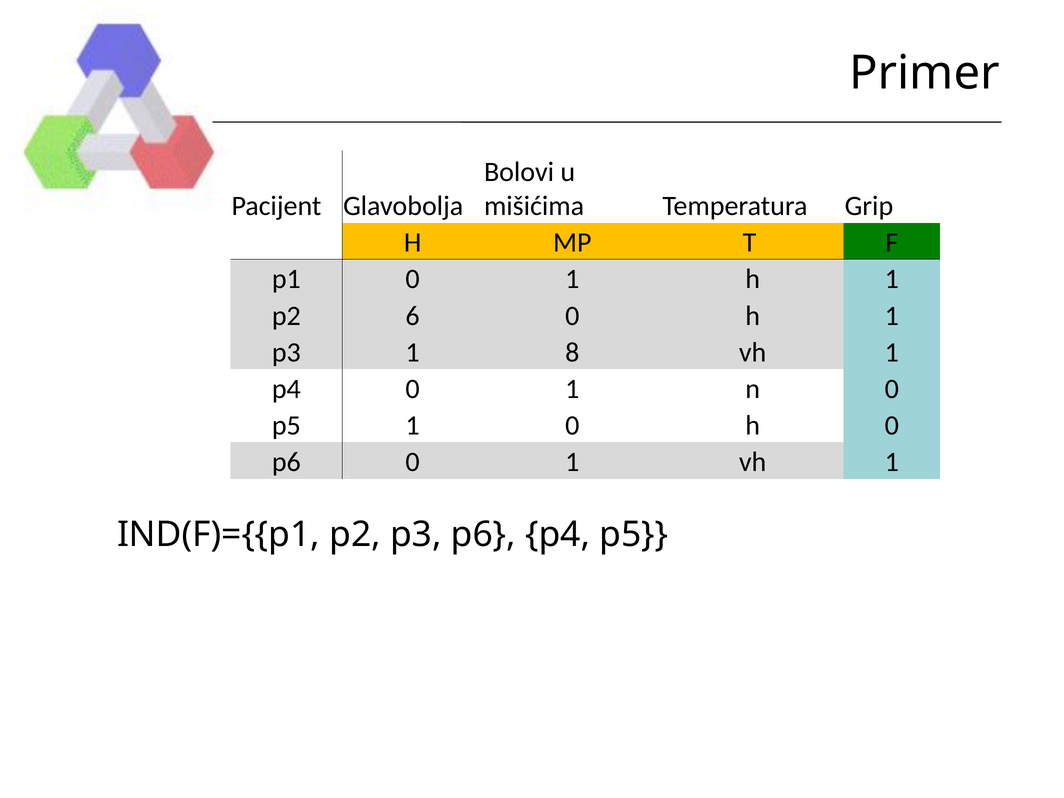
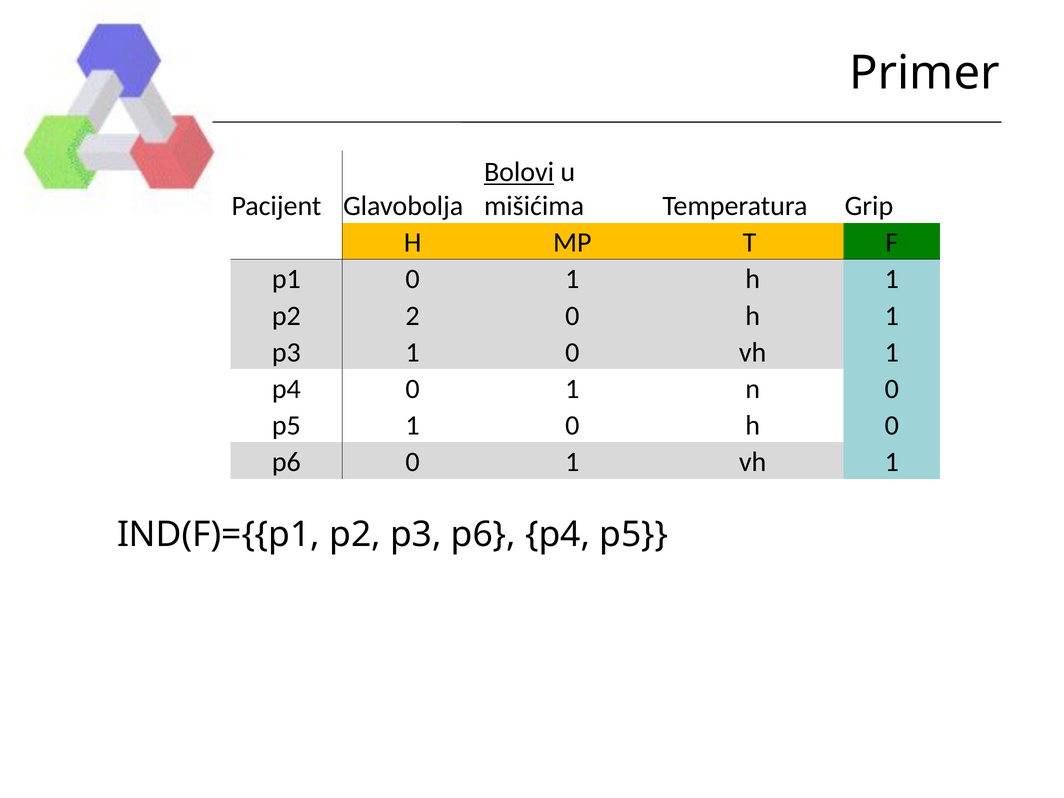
Bolovi underline: none -> present
6: 6 -> 2
p3 1 8: 8 -> 0
